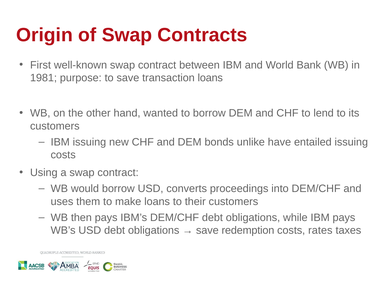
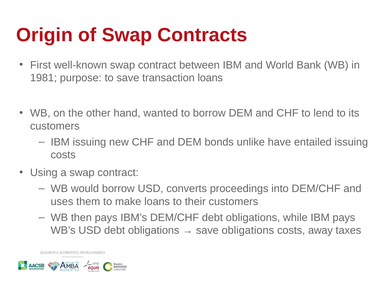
save redemption: redemption -> obligations
rates: rates -> away
